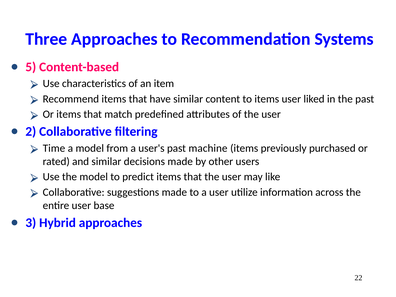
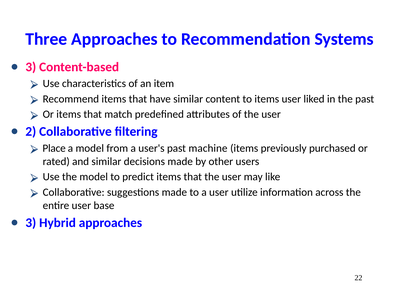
5 at (31, 67): 5 -> 3
Time: Time -> Place
